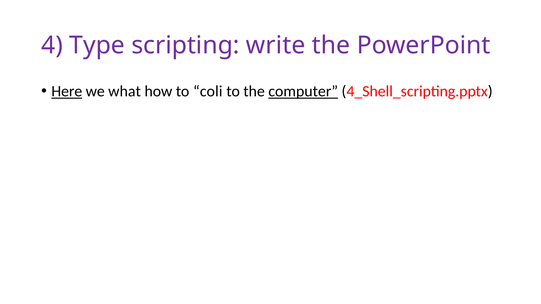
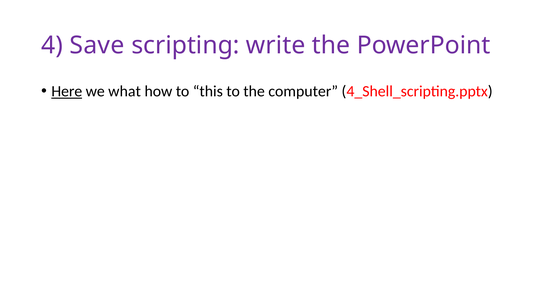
Type: Type -> Save
coli: coli -> this
computer underline: present -> none
